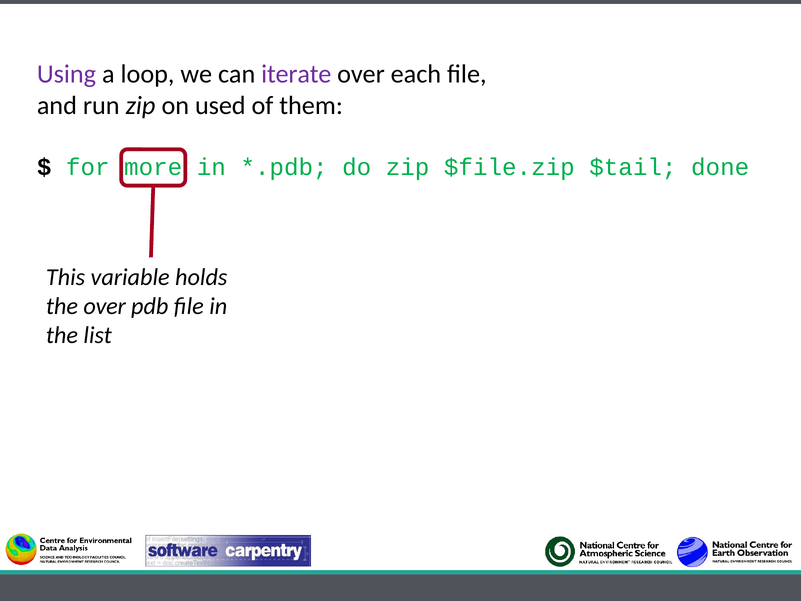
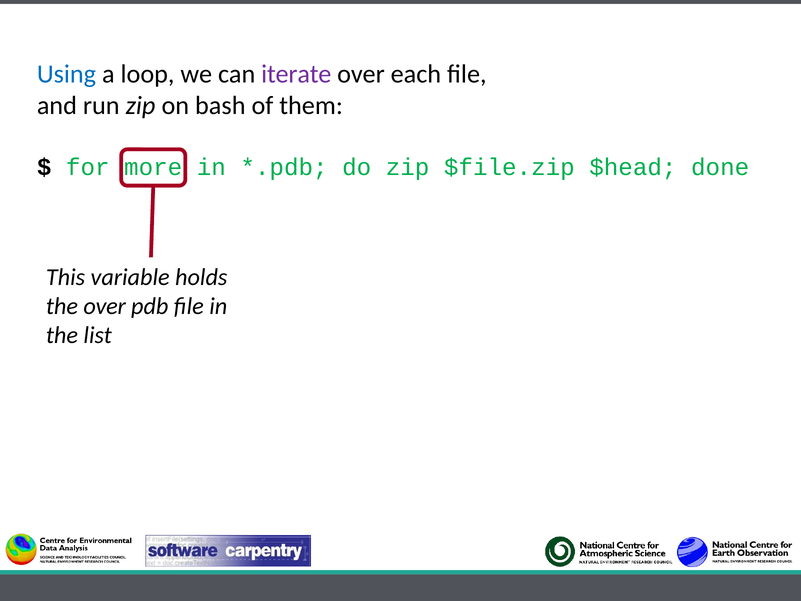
Using colour: purple -> blue
used: used -> bash
$tail: $tail -> $head
